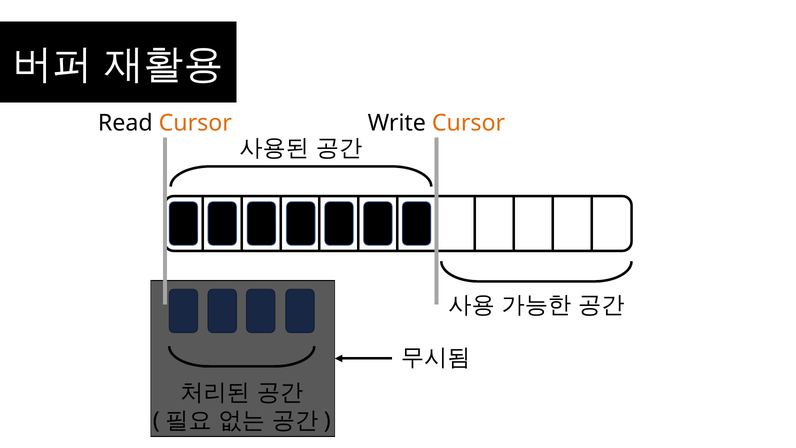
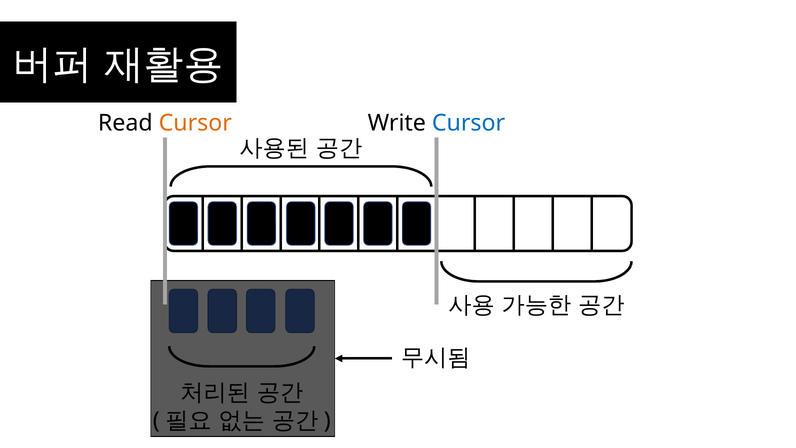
Cursor at (469, 123) colour: orange -> blue
